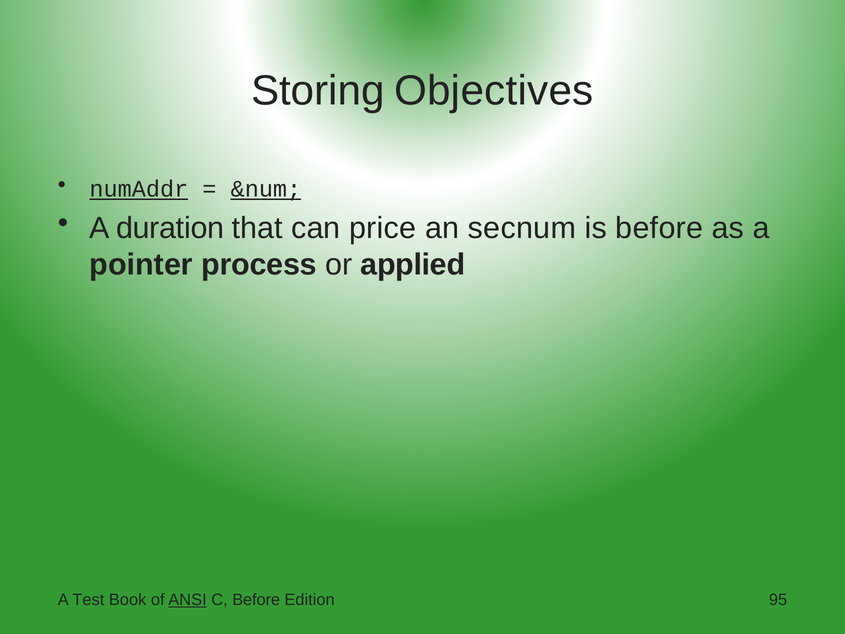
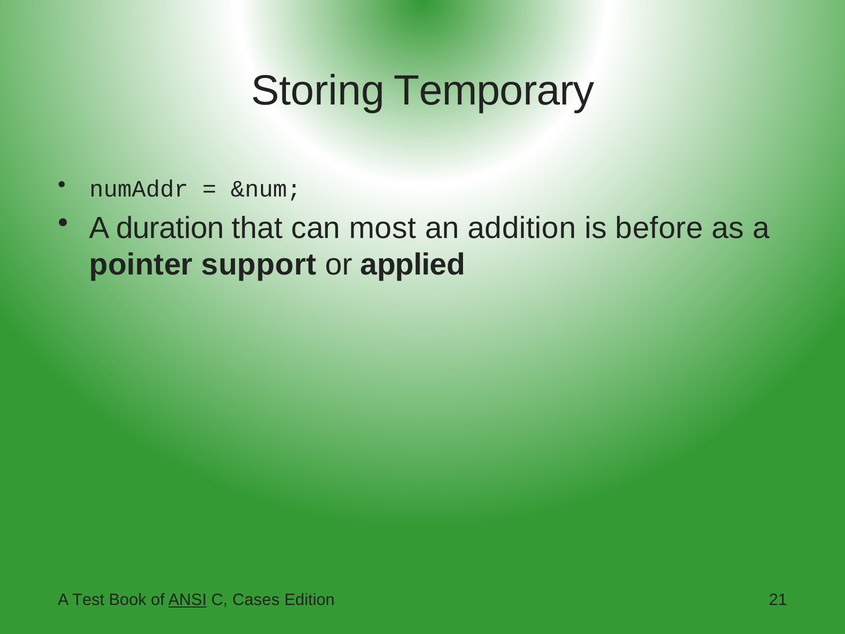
Objectives: Objectives -> Temporary
numAddr underline: present -> none
&num underline: present -> none
price: price -> most
secnum: secnum -> addition
process: process -> support
C Before: Before -> Cases
95: 95 -> 21
